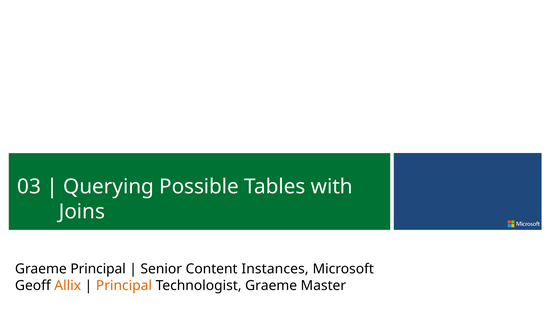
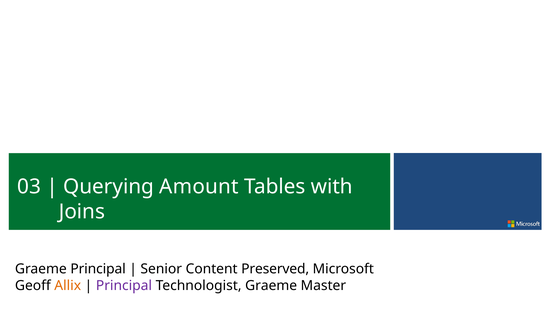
Possible: Possible -> Amount
Instances: Instances -> Preserved
Principal at (124, 285) colour: orange -> purple
